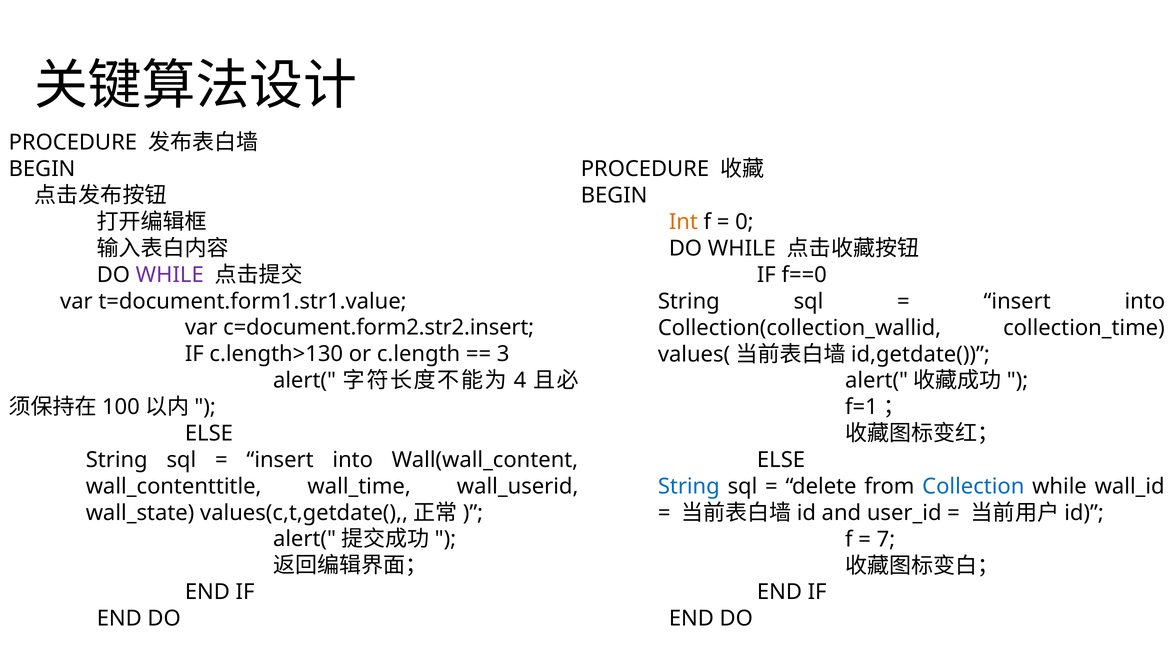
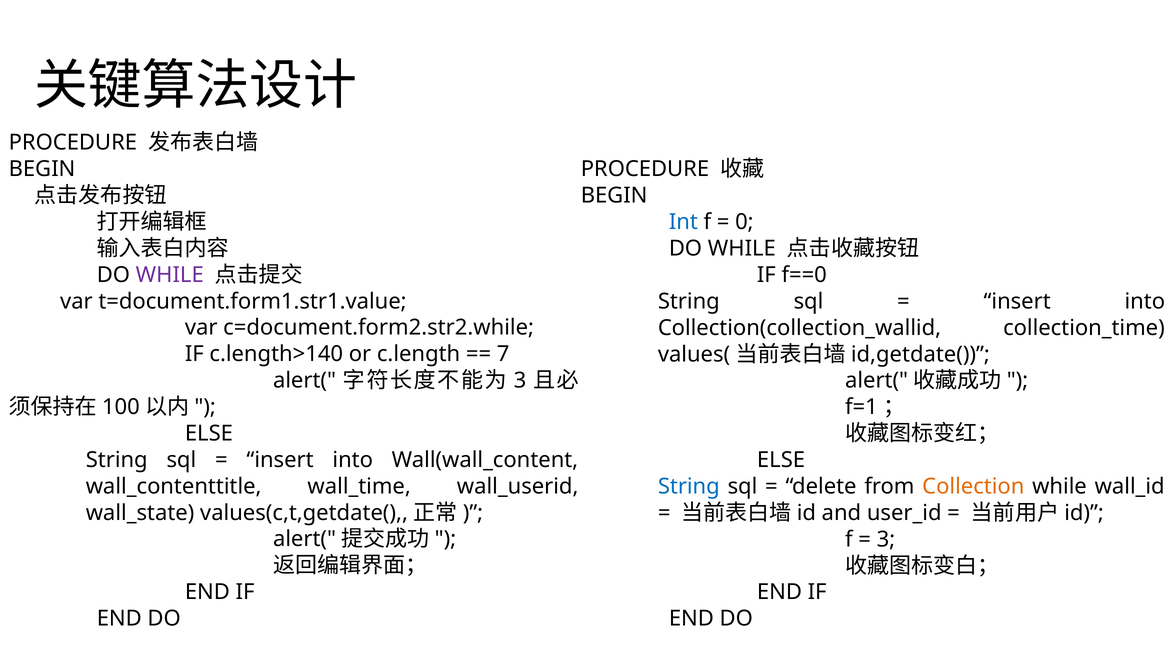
Int colour: orange -> blue
c=document.form2.str2.insert: c=document.form2.str2.insert -> c=document.form2.str2.while
c.length>130: c.length>130 -> c.length>140
3: 3 -> 7
4 at (520, 381): 4 -> 3
Collection colour: blue -> orange
7 at (886, 539): 7 -> 3
